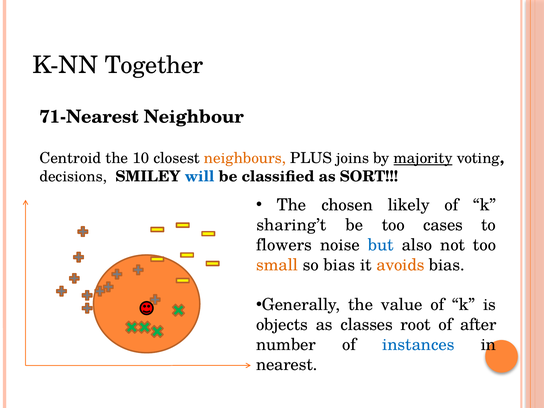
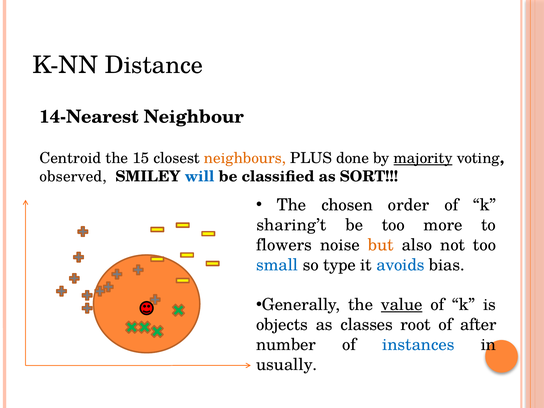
Together: Together -> Distance
71-Nearest: 71-Nearest -> 14-Nearest
10: 10 -> 15
joins: joins -> done
decisions: decisions -> observed
likely: likely -> order
cases: cases -> more
but colour: blue -> orange
small colour: orange -> blue
so bias: bias -> type
avoids colour: orange -> blue
value underline: none -> present
nearest: nearest -> usually
